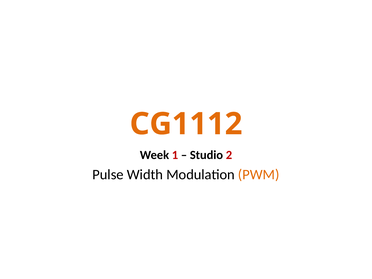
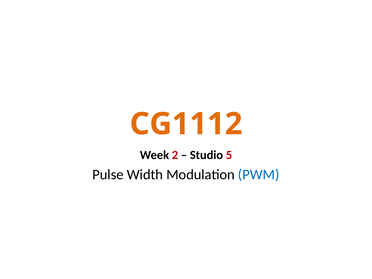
1: 1 -> 2
2: 2 -> 5
PWM colour: orange -> blue
